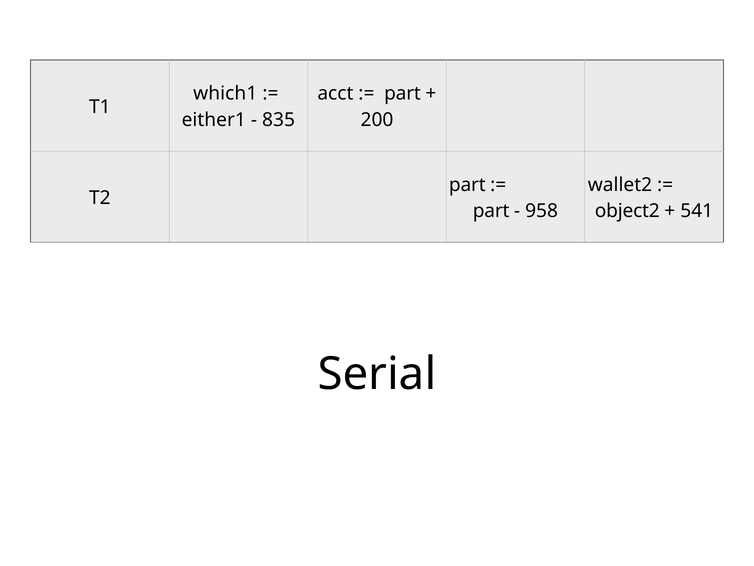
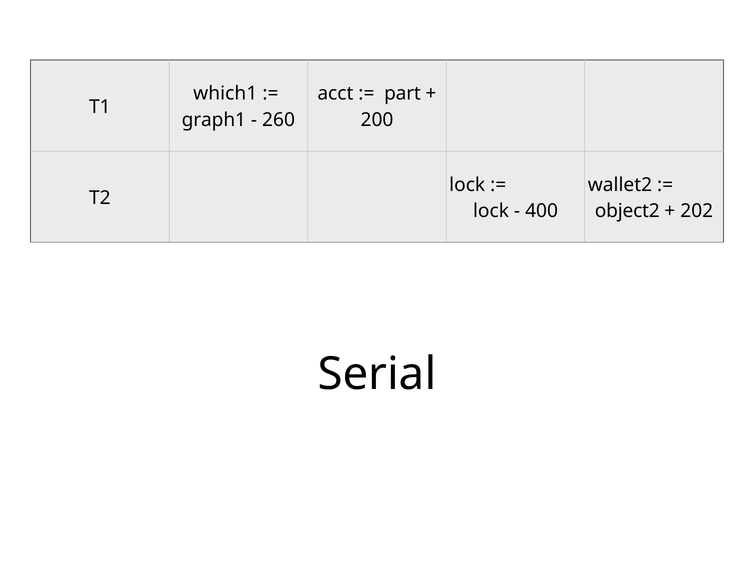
either1: either1 -> graph1
835: 835 -> 260
part at (467, 185): part -> lock
part at (491, 211): part -> lock
958: 958 -> 400
541: 541 -> 202
